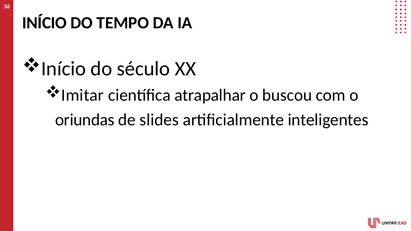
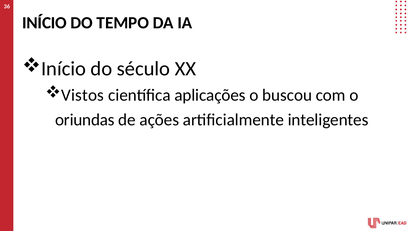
Imitar: Imitar -> Vistos
atrapalhar: atrapalhar -> aplicações
slides: slides -> ações
